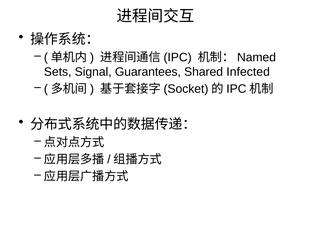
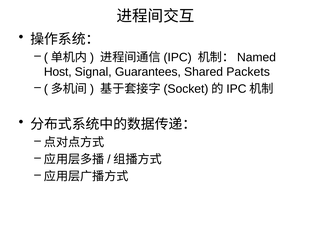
Sets: Sets -> Host
Infected: Infected -> Packets
